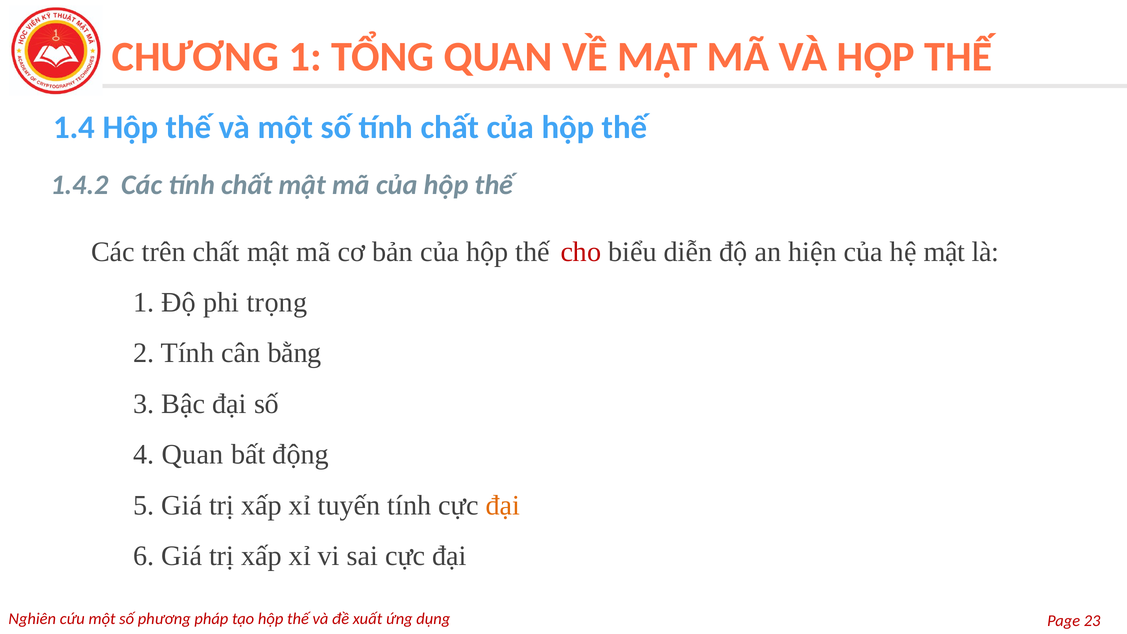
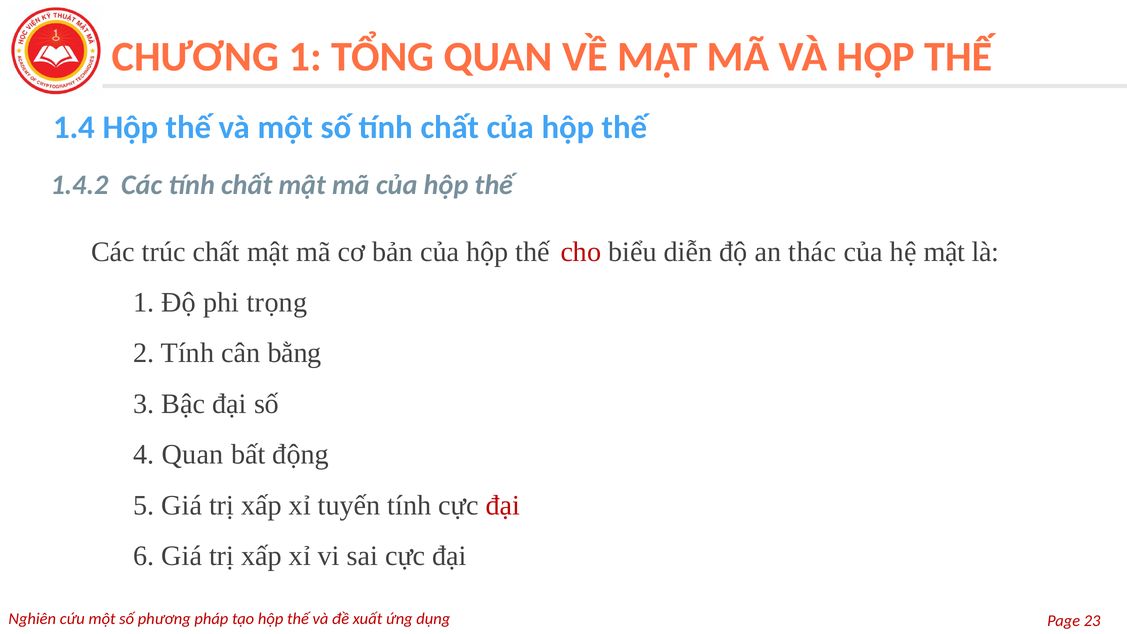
trên: trên -> trúc
hiện: hiện -> thác
đại at (503, 505) colour: orange -> red
